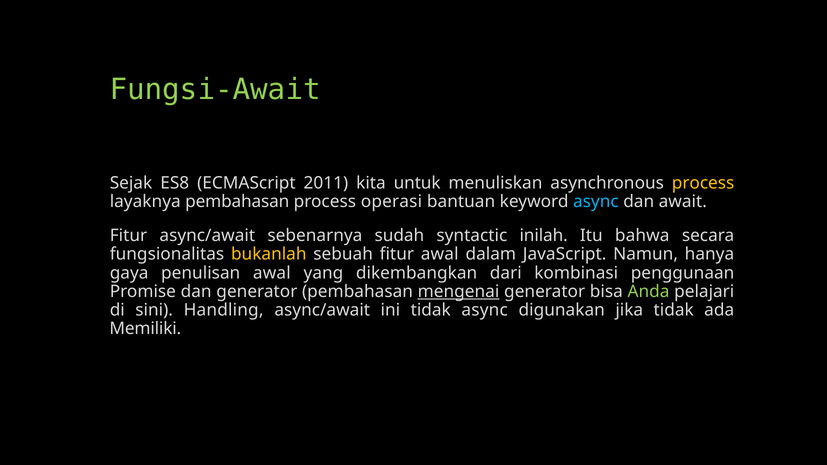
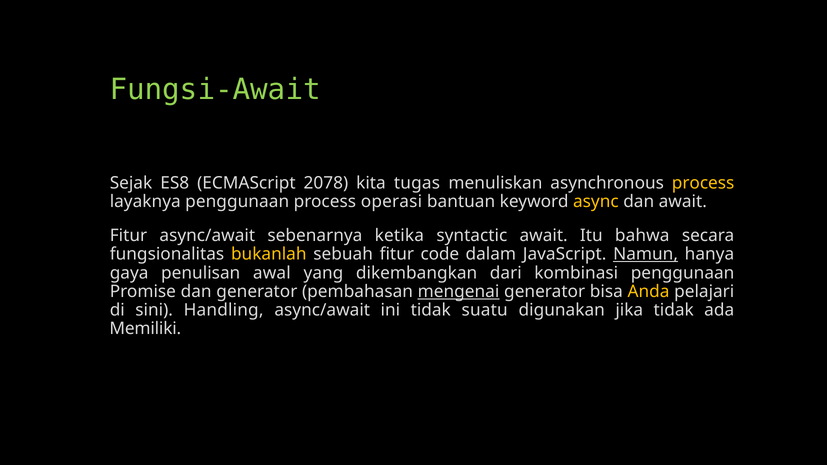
2011: 2011 -> 2078
untuk: untuk -> tugas
layaknya pembahasan: pembahasan -> penggunaan
async at (596, 202) colour: light blue -> yellow
sudah: sudah -> ketika
syntactic inilah: inilah -> await
fitur awal: awal -> code
Namun underline: none -> present
Anda colour: light green -> yellow
tidak async: async -> suatu
